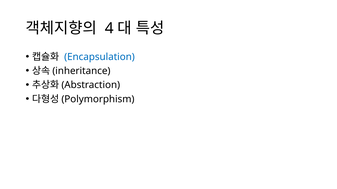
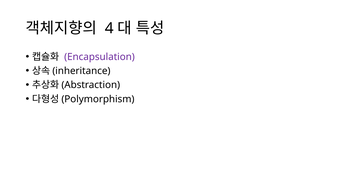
Encapsulation colour: blue -> purple
